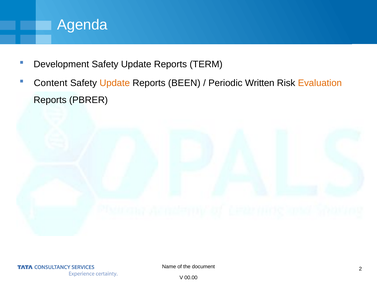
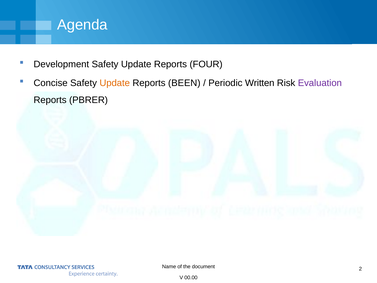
TERM: TERM -> FOUR
Content: Content -> Concise
Evaluation colour: orange -> purple
